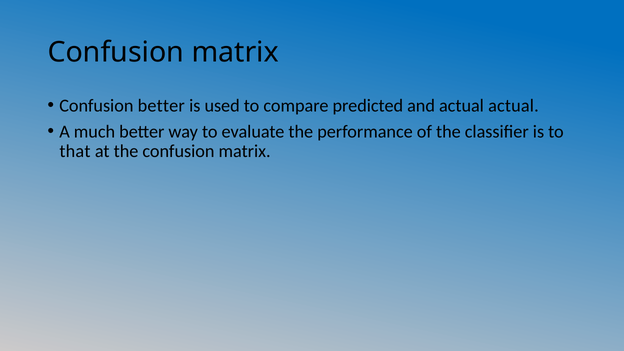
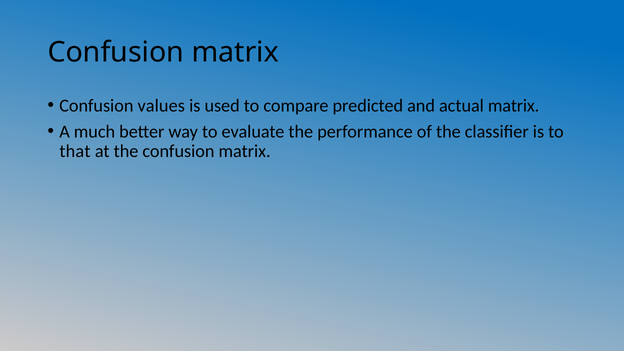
Confusion better: better -> values
actual actual: actual -> matrix
